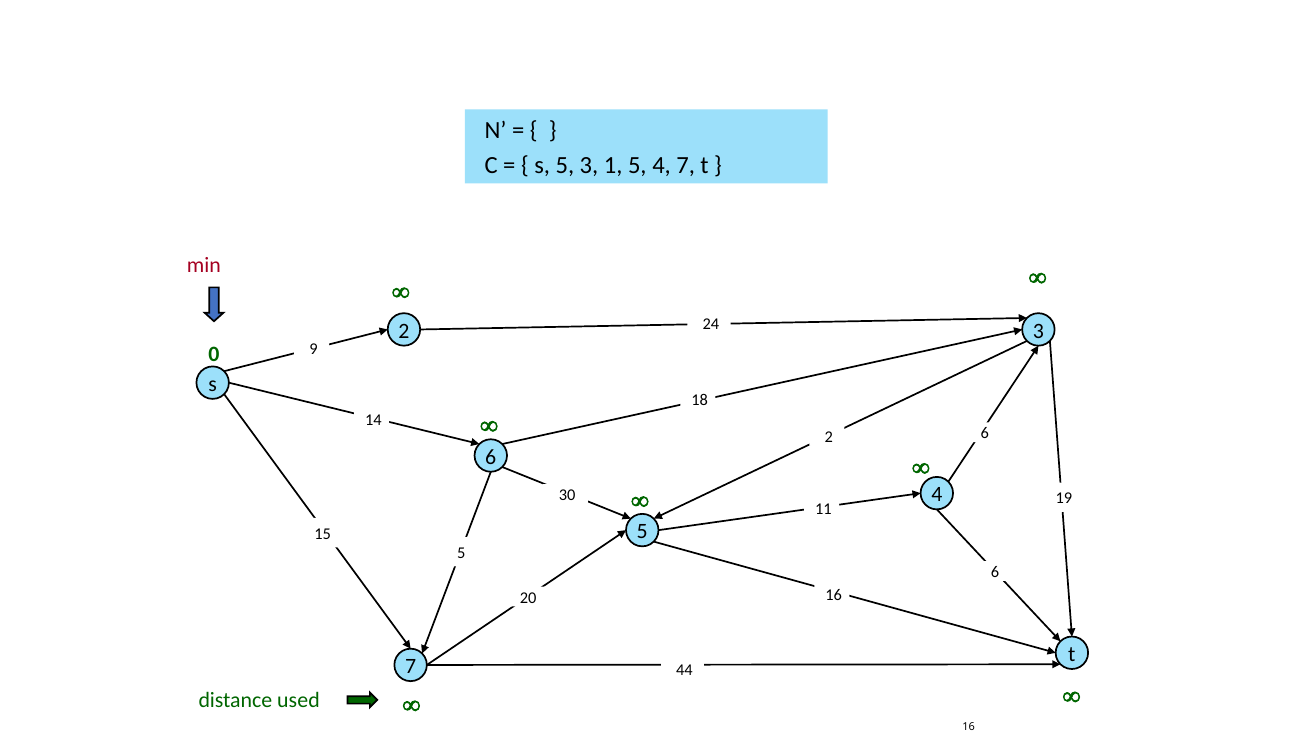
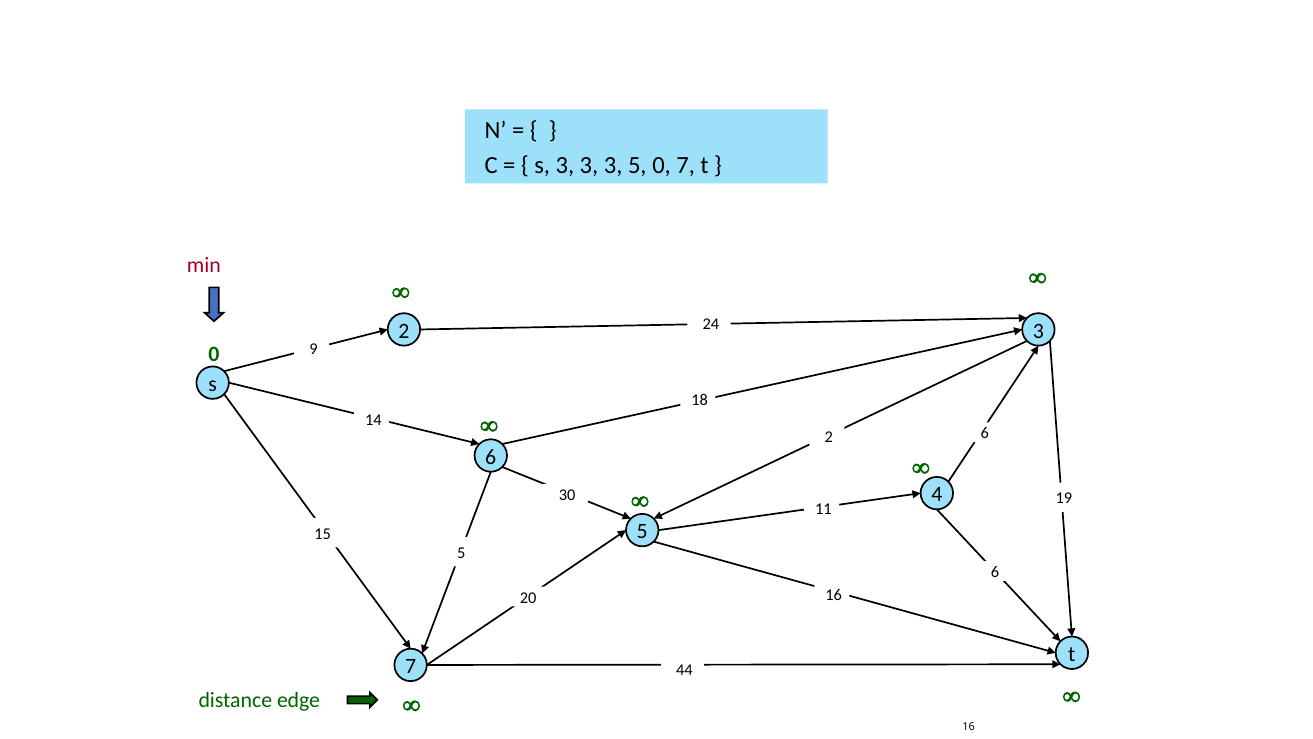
5 at (565, 165): 5 -> 3
1 at (613, 165): 1 -> 3
5 4: 4 -> 0
used: used -> edge
